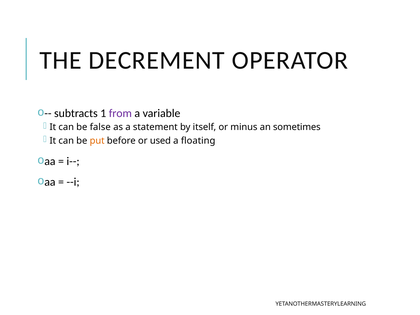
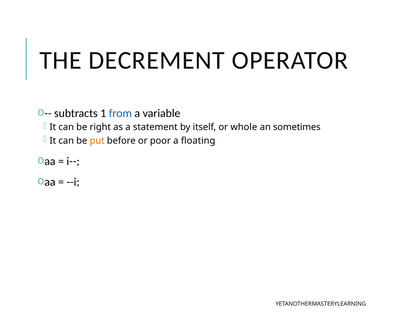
from colour: purple -> blue
false: false -> right
minus: minus -> whole
used: used -> poor
